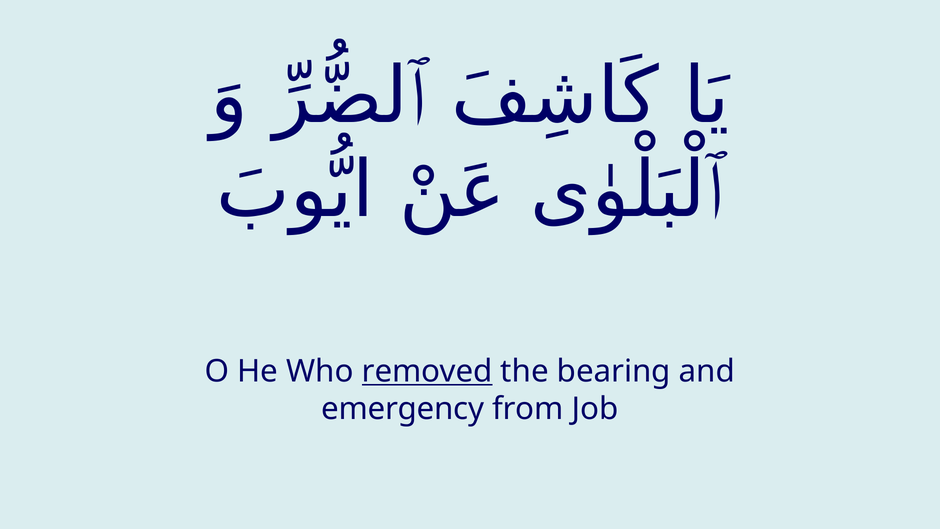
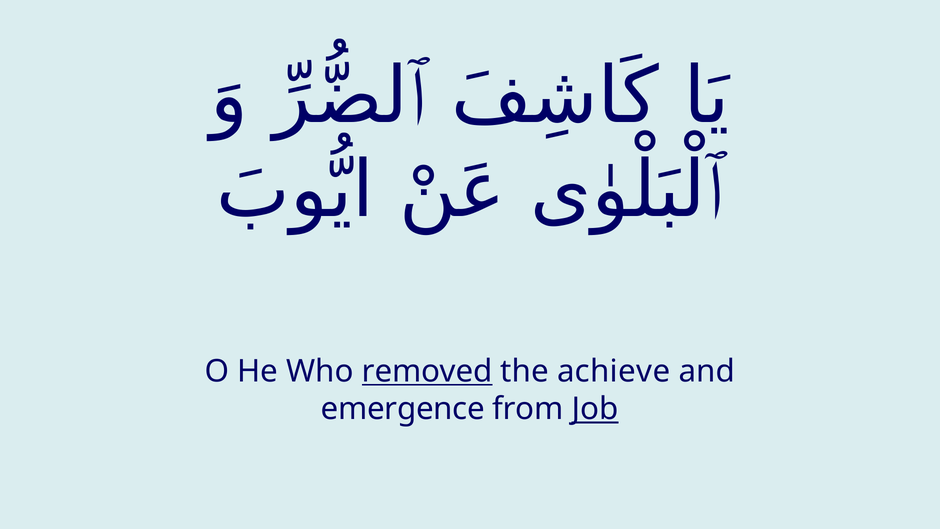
bearing: bearing -> achieve
emergency: emergency -> emergence
Job underline: none -> present
